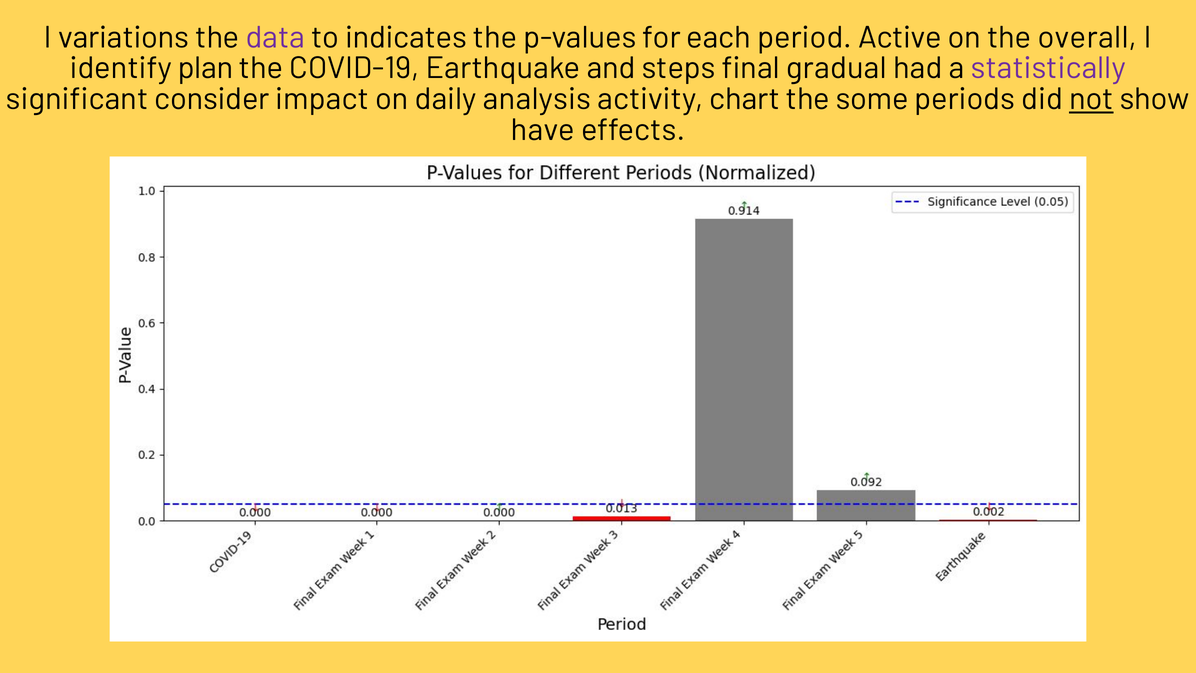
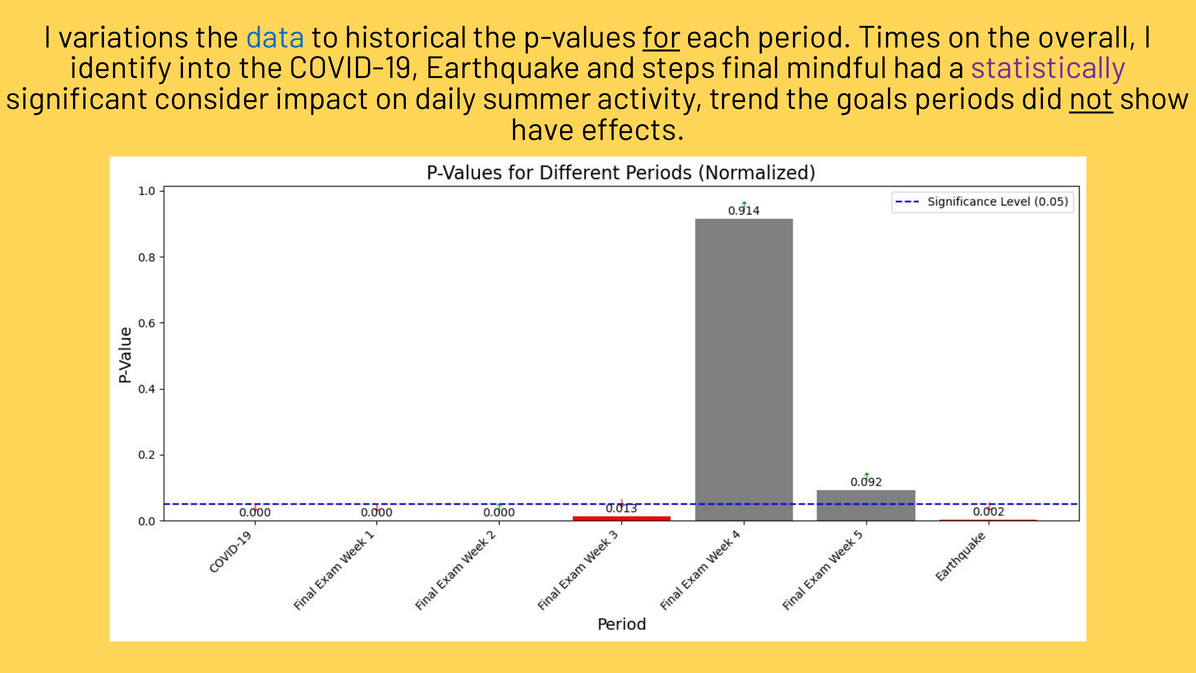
data colour: purple -> blue
indicates: indicates -> historical
for underline: none -> present
Active: Active -> Times
plan: plan -> into
gradual: gradual -> mindful
analysis: analysis -> summer
chart: chart -> trend
some: some -> goals
